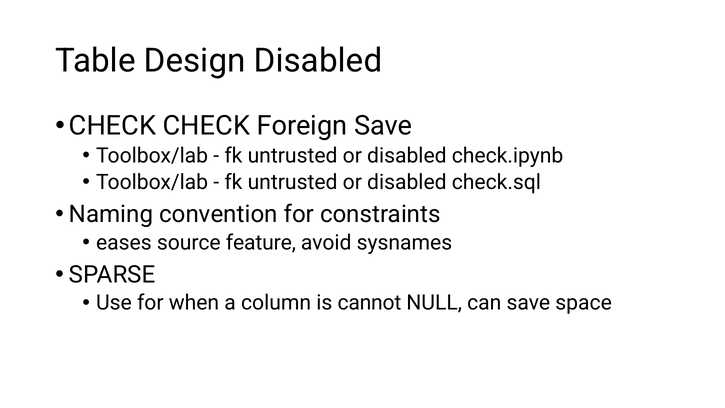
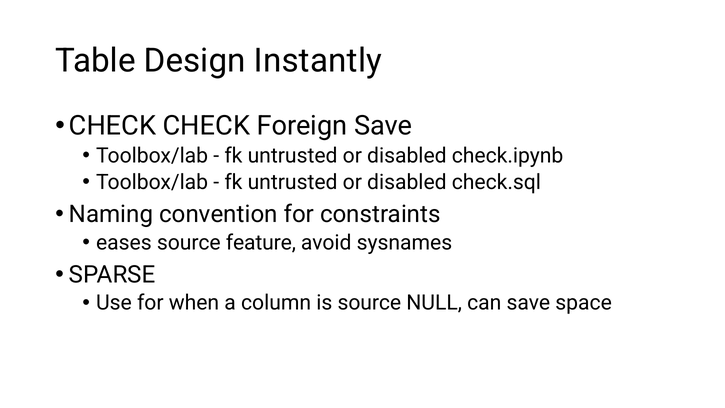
Design Disabled: Disabled -> Instantly
is cannot: cannot -> source
